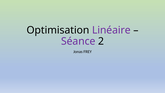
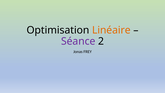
Linéaire colour: purple -> orange
